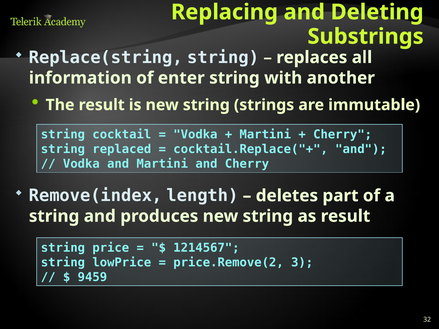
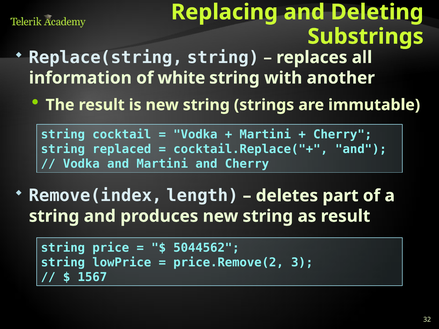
enter: enter -> white
1214567: 1214567 -> 5044562
9459: 9459 -> 1567
